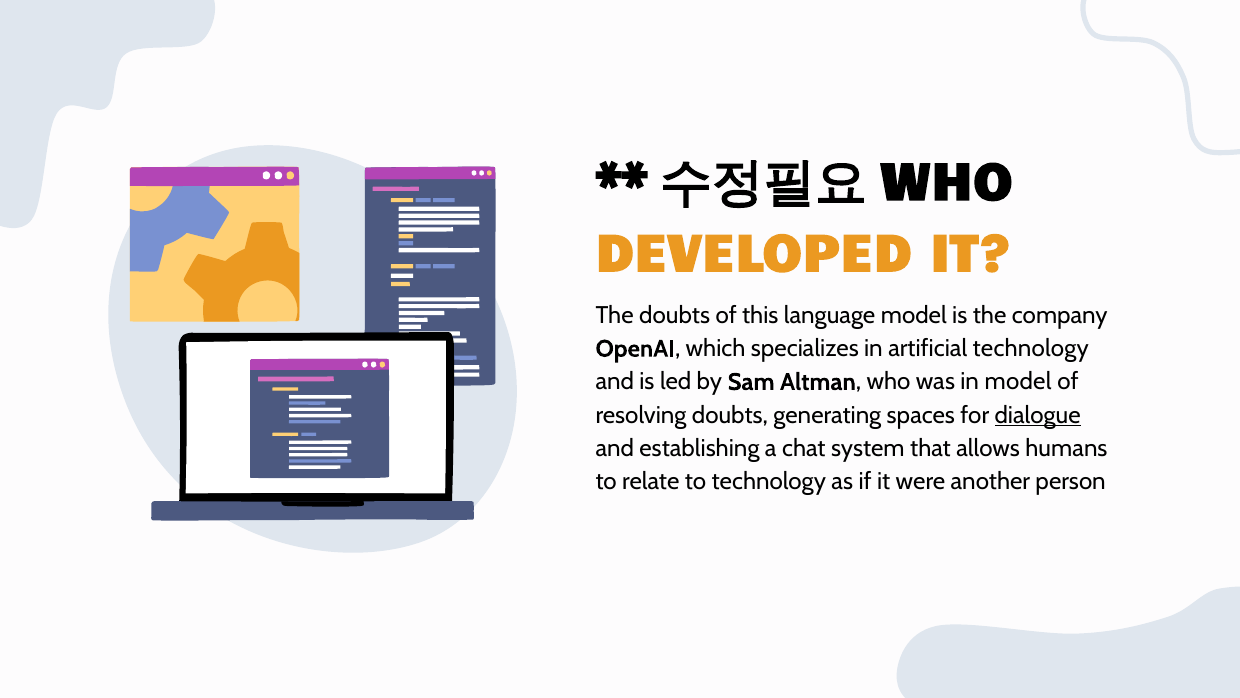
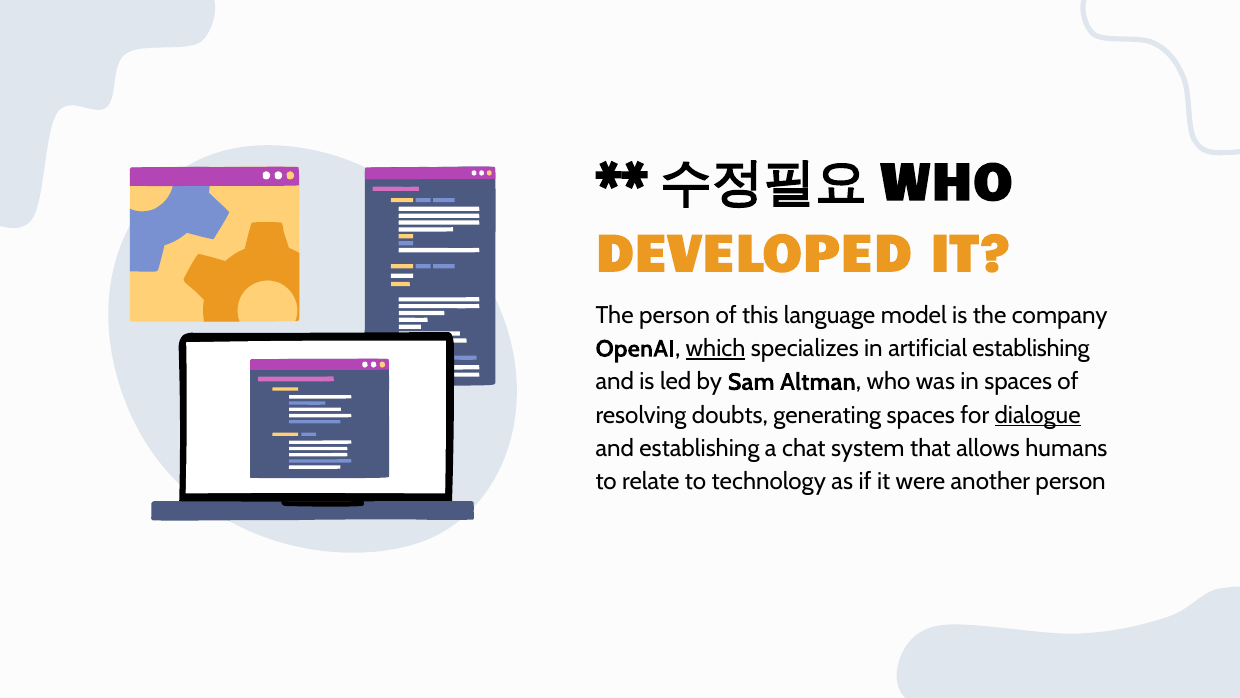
The doubts: doubts -> person
which underline: none -> present
artificial technology: technology -> establishing
in model: model -> spaces
